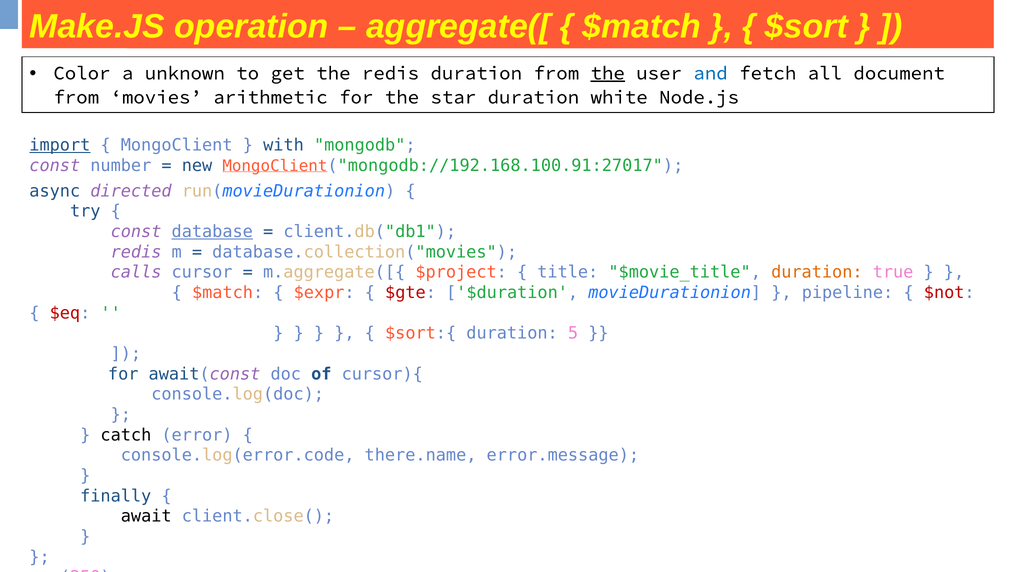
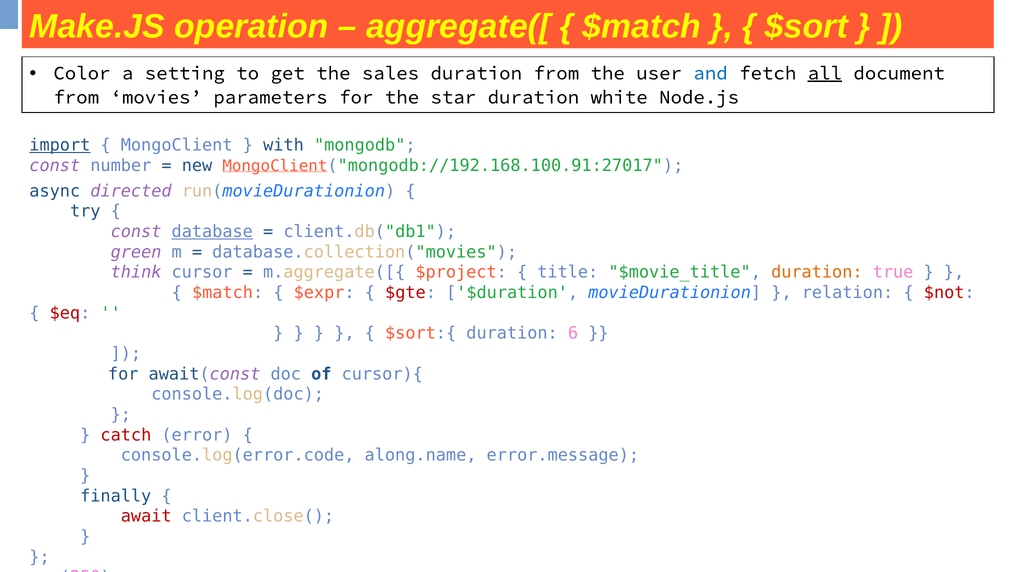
unknown: unknown -> setting
the redis: redis -> sales
the at (608, 73) underline: present -> none
all underline: none -> present
arithmetic: arithmetic -> parameters
redis at (136, 252): redis -> green
calls: calls -> think
pipeline: pipeline -> relation
5: 5 -> 6
catch colour: black -> red
there.name: there.name -> along.name
await colour: black -> red
